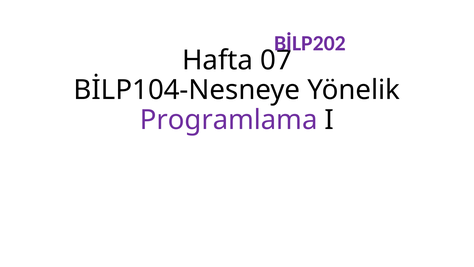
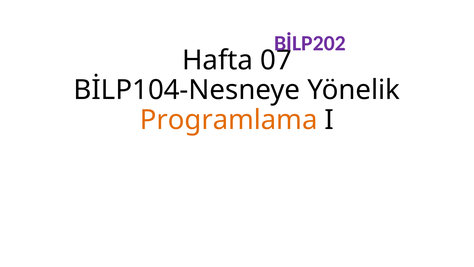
Programlama colour: purple -> orange
